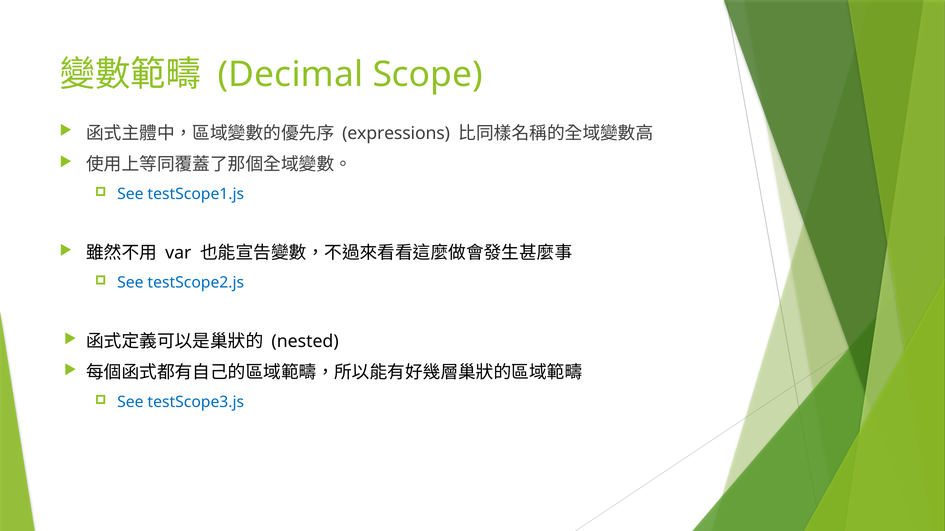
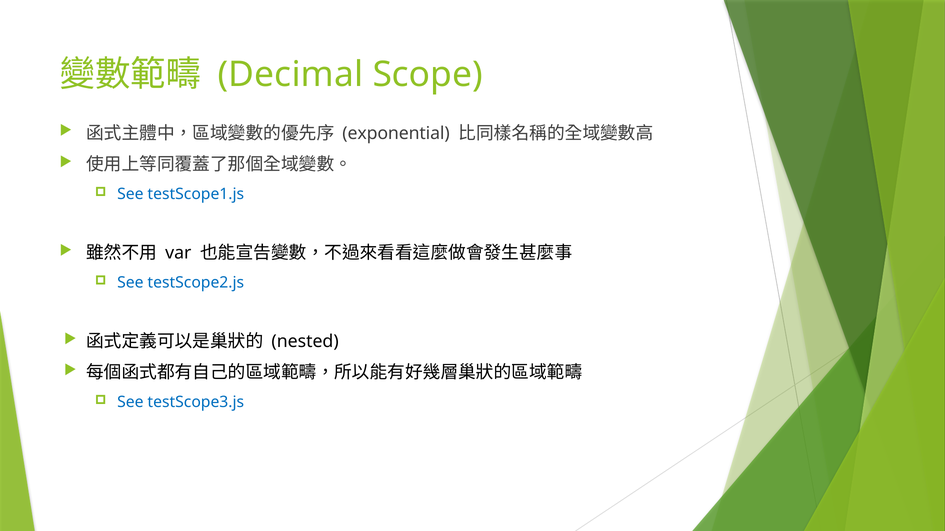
expressions: expressions -> exponential
